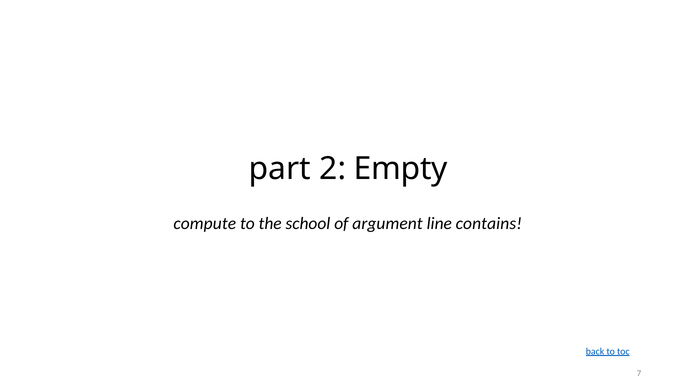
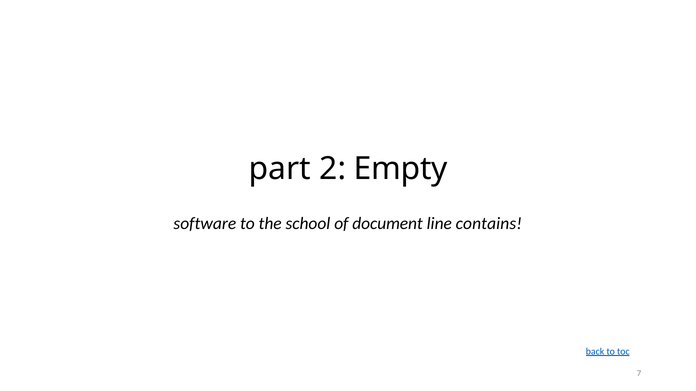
compute: compute -> software
argument: argument -> document
